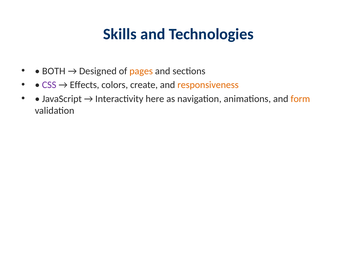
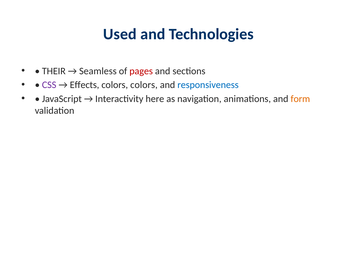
Skills: Skills -> Used
BOTH: BOTH -> THEIR
Designed: Designed -> Seamless
pages colour: orange -> red
colors create: create -> colors
responsiveness colour: orange -> blue
